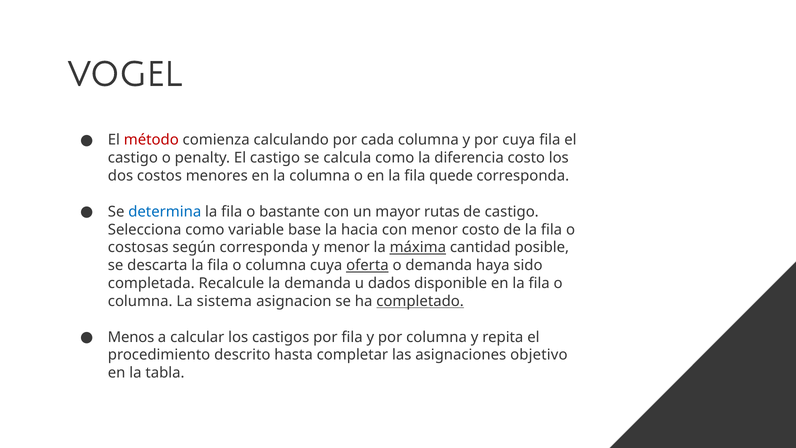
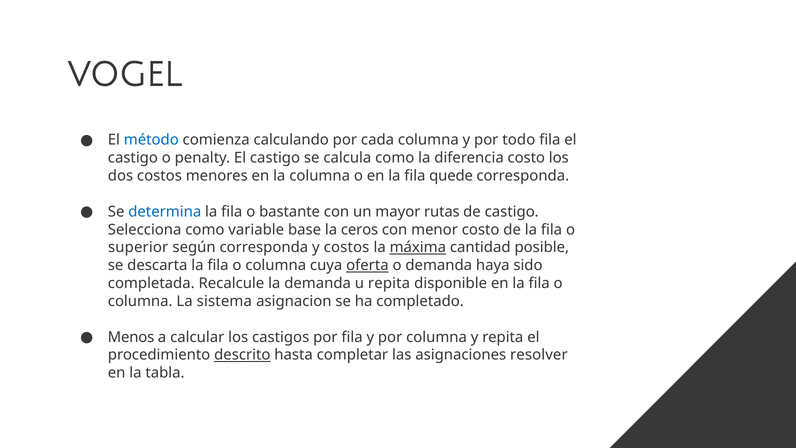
método colour: red -> blue
por cuya: cuya -> todo
hacia: hacia -> ceros
costosas: costosas -> superior
y menor: menor -> costos
u dados: dados -> repita
completado underline: present -> none
descrito underline: none -> present
objetivo: objetivo -> resolver
